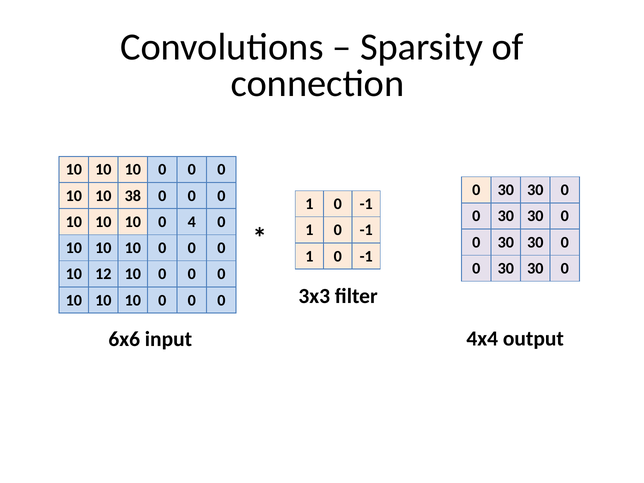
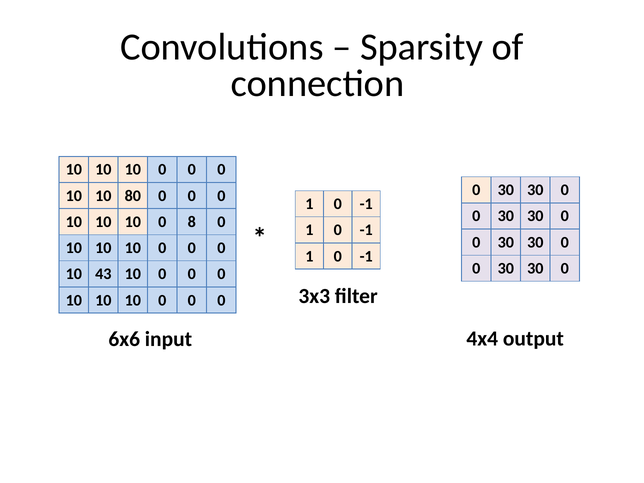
38: 38 -> 80
4: 4 -> 8
12: 12 -> 43
